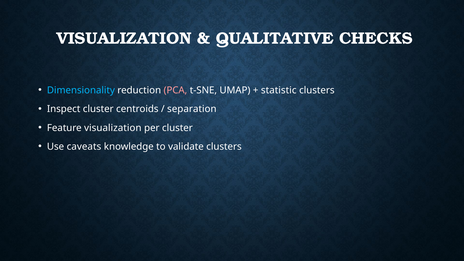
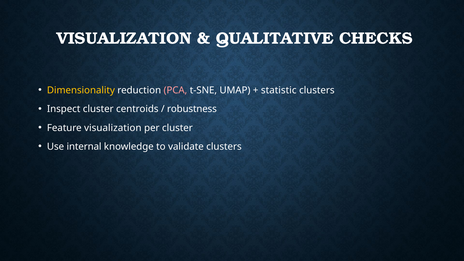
Dimensionality colour: light blue -> yellow
separation: separation -> robustness
caveats: caveats -> internal
